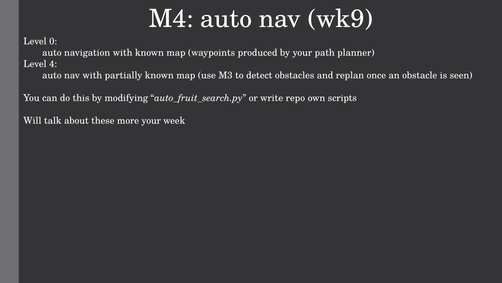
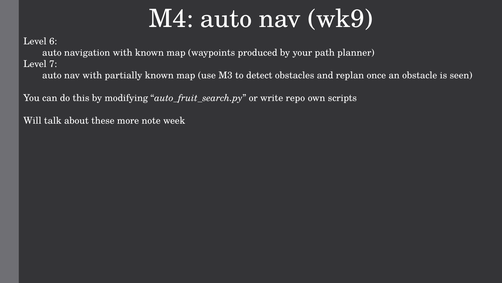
0: 0 -> 6
4: 4 -> 7
more your: your -> note
